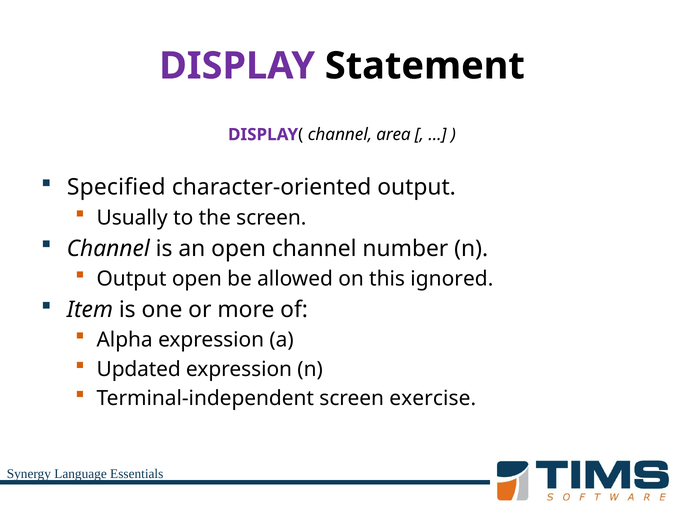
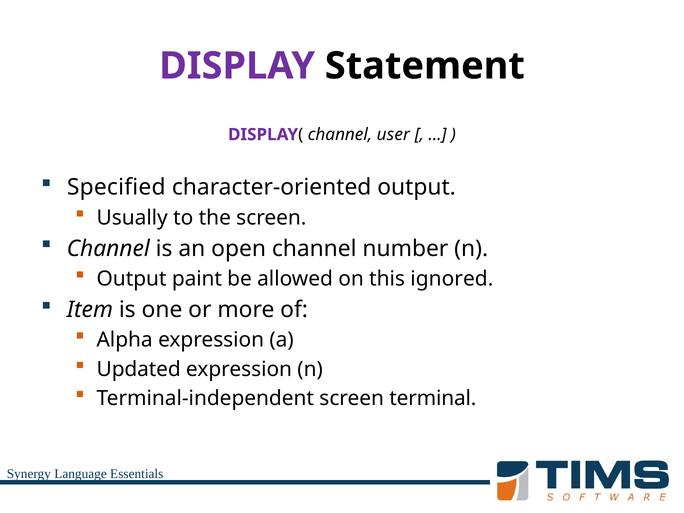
area: area -> user
Output open: open -> paint
exercise: exercise -> terminal
